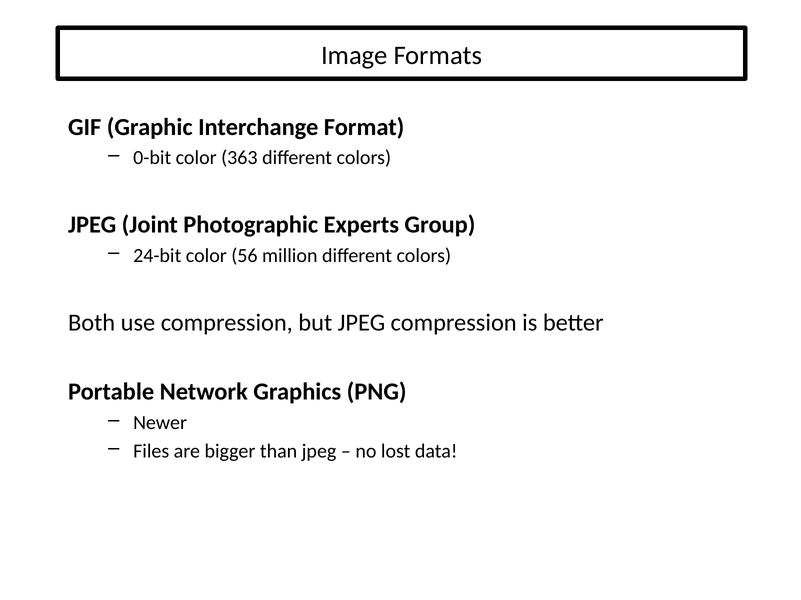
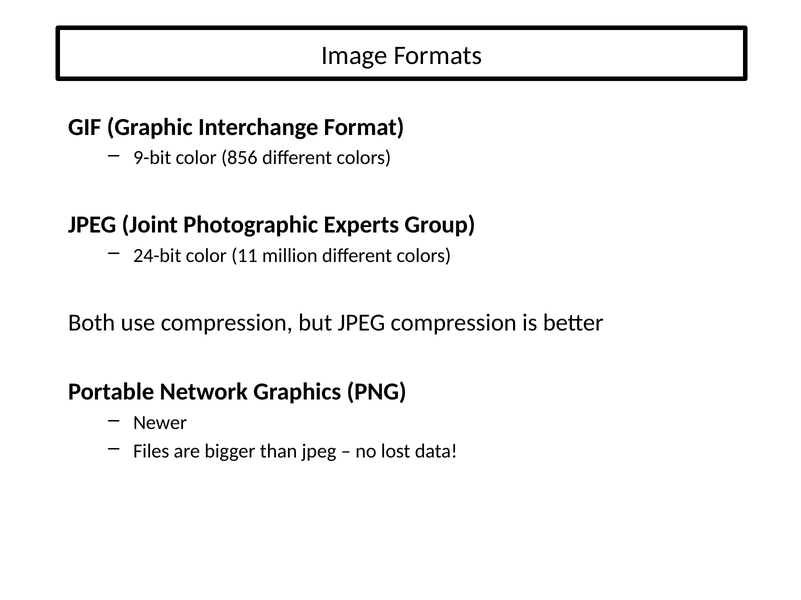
0-bit: 0-bit -> 9-bit
363: 363 -> 856
56: 56 -> 11
